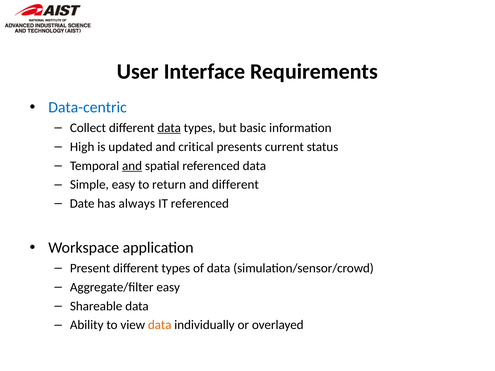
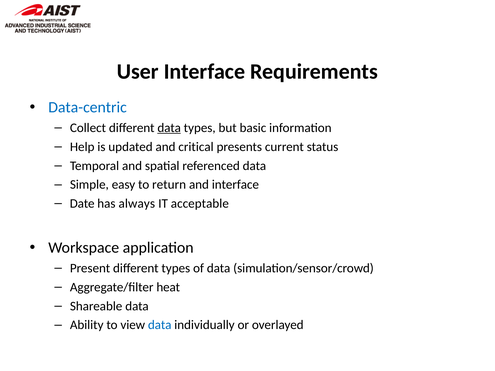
High: High -> Help
and at (132, 166) underline: present -> none
and different: different -> interface
IT referenced: referenced -> acceptable
Aggregate/filter easy: easy -> heat
data at (160, 325) colour: orange -> blue
